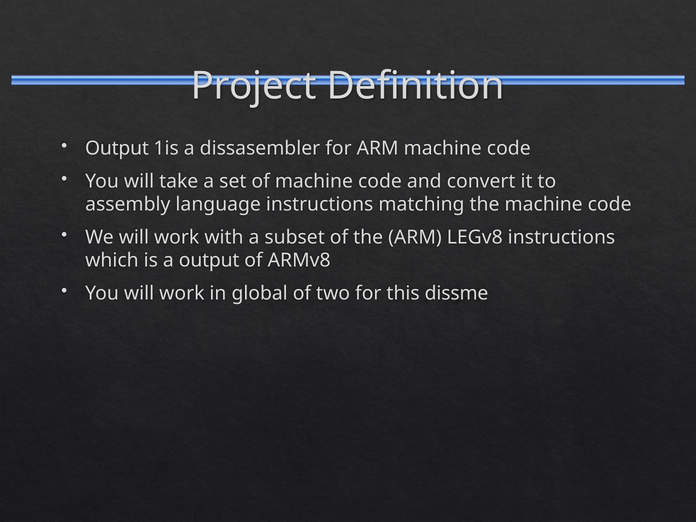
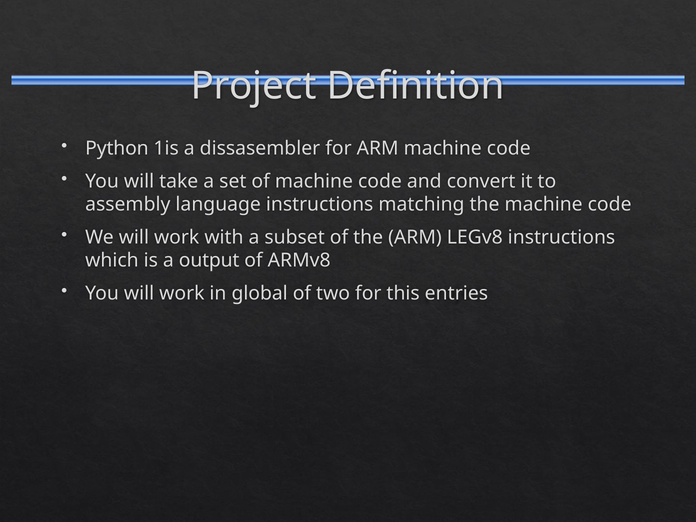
Output at (117, 148): Output -> Python
dissme: dissme -> entries
